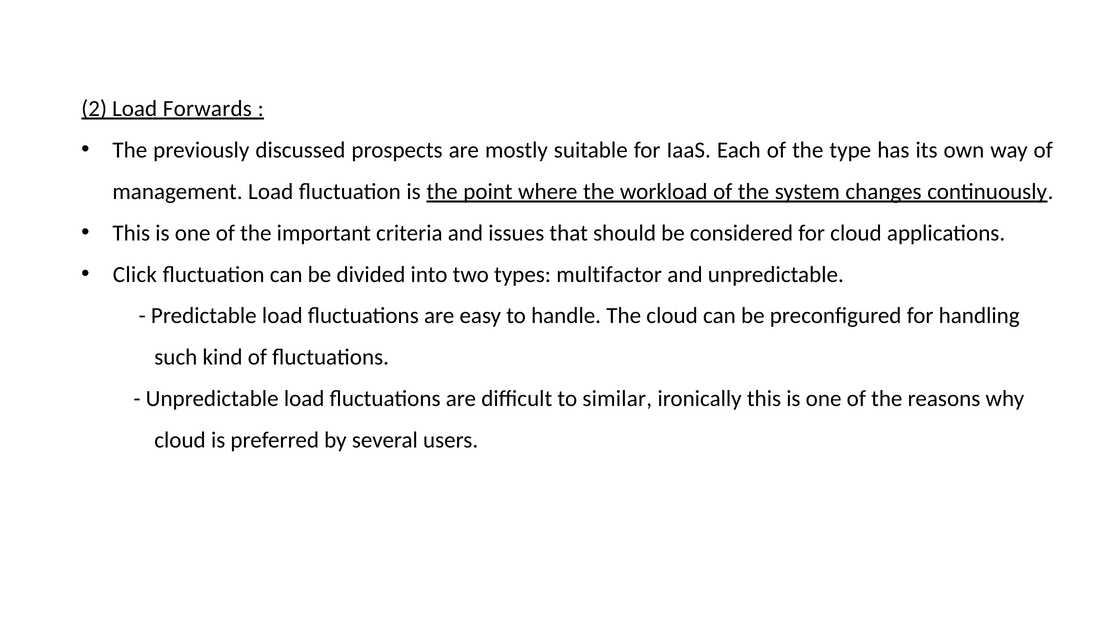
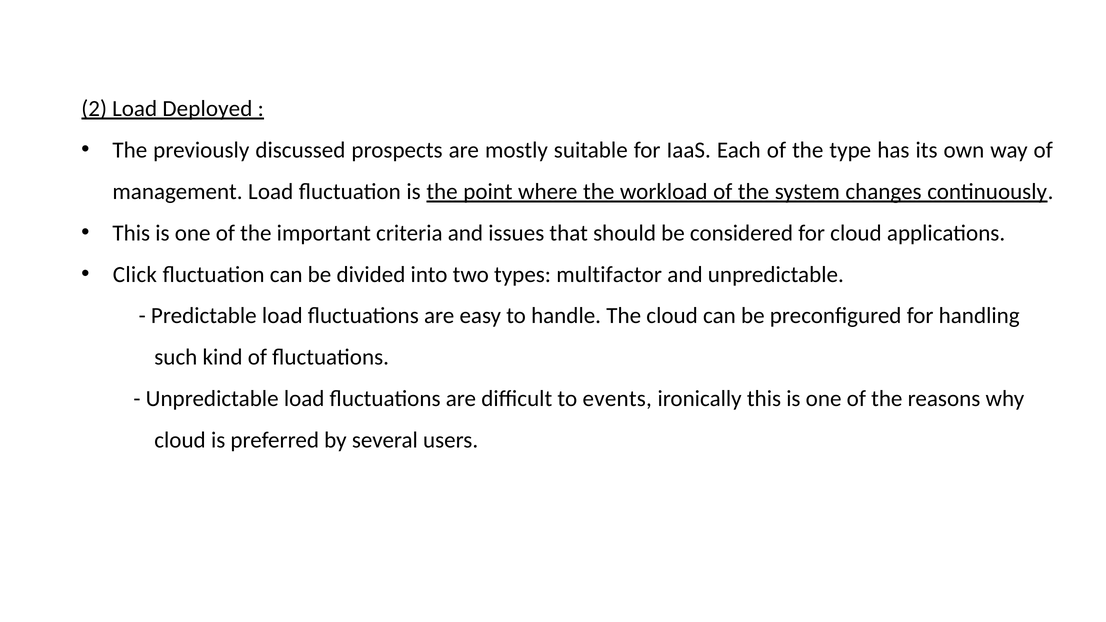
Forwards: Forwards -> Deployed
similar: similar -> events
